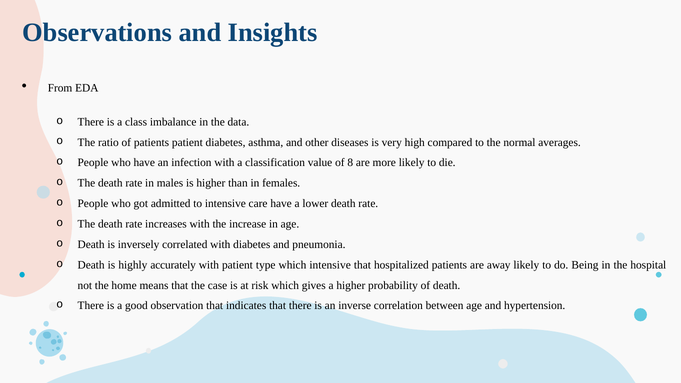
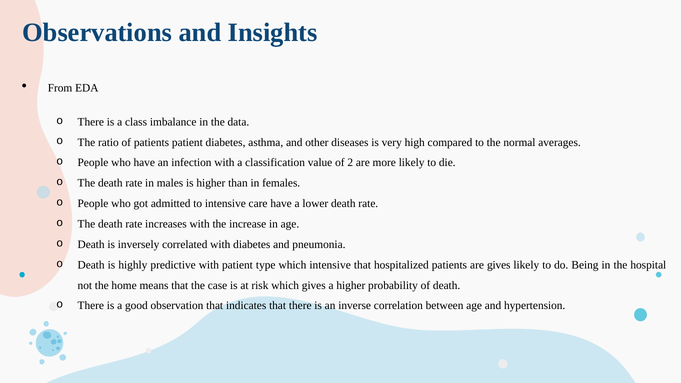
8: 8 -> 2
accurately: accurately -> predictive
are away: away -> gives
